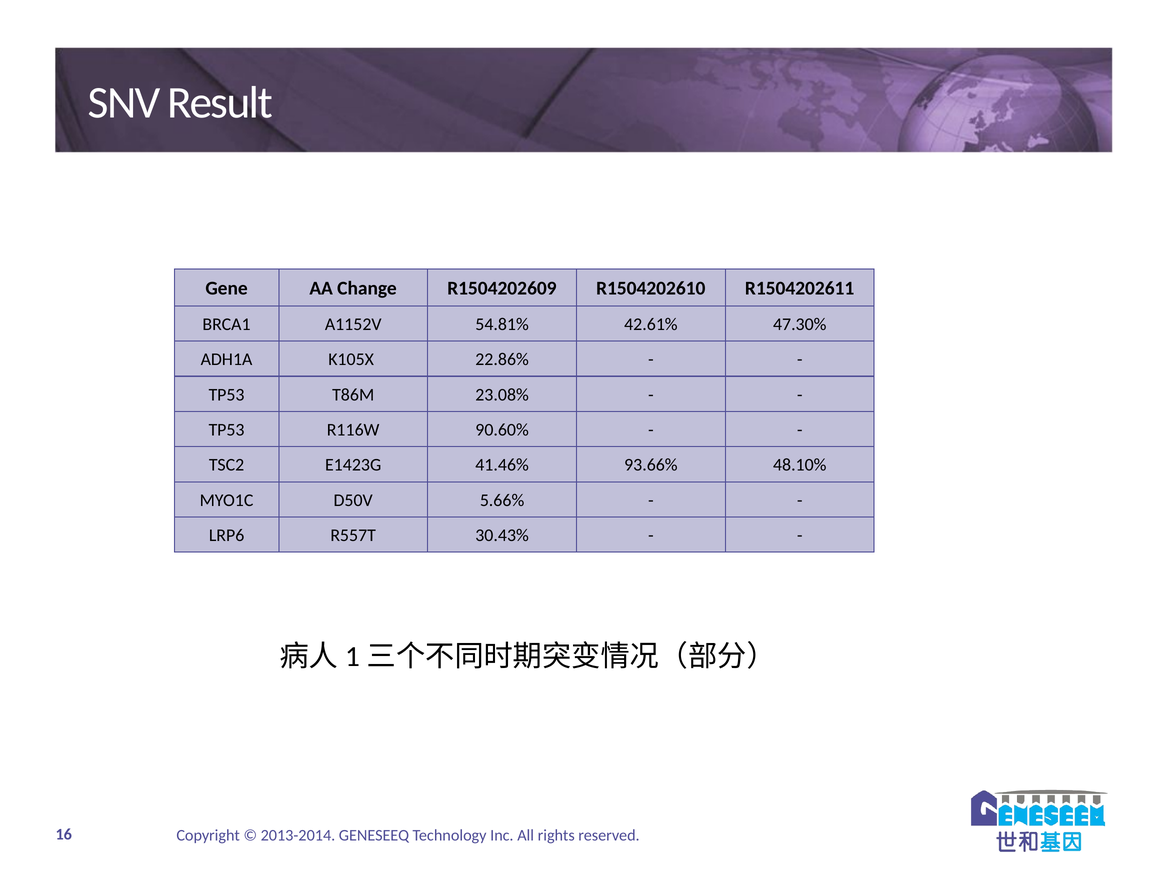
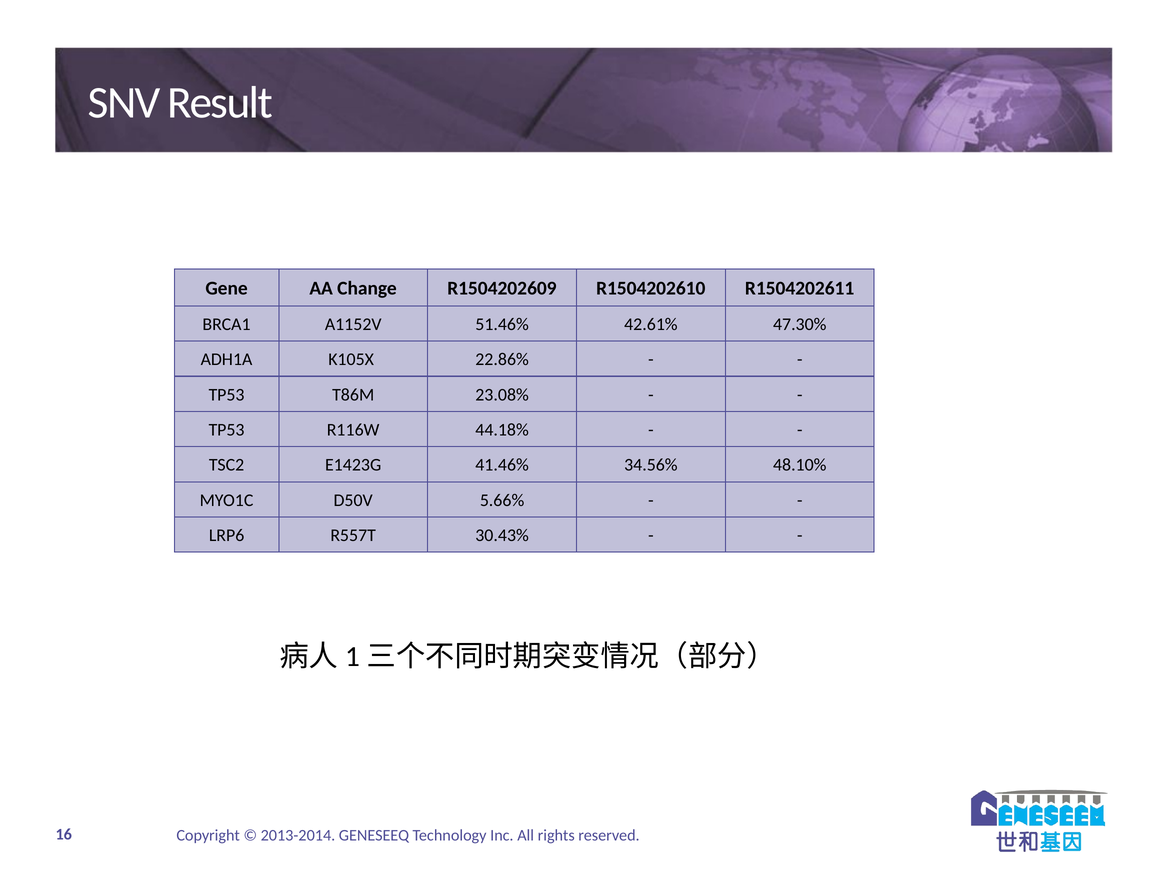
54.81%: 54.81% -> 51.46%
90.60%: 90.60% -> 44.18%
93.66%: 93.66% -> 34.56%
